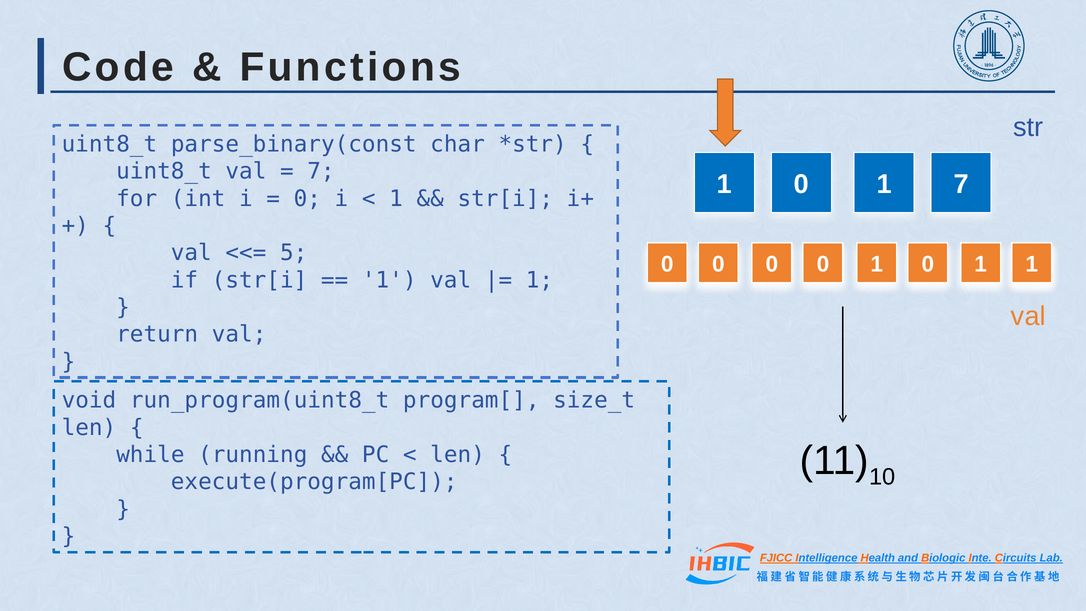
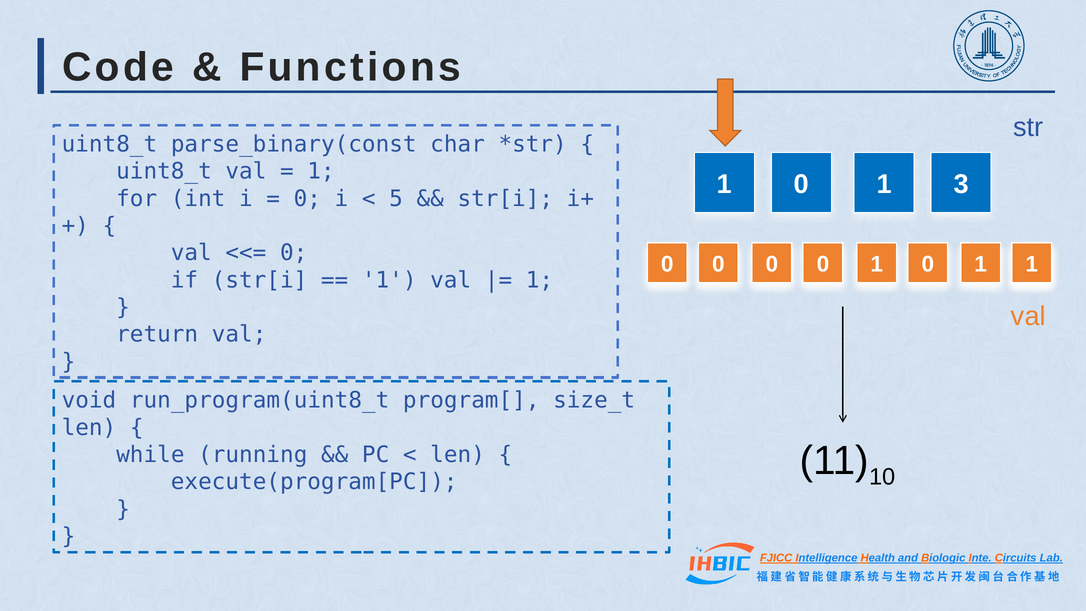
7 at (321, 171): 7 -> 1
1 7: 7 -> 3
1 at (396, 198): 1 -> 5
5 at (294, 253): 5 -> 0
